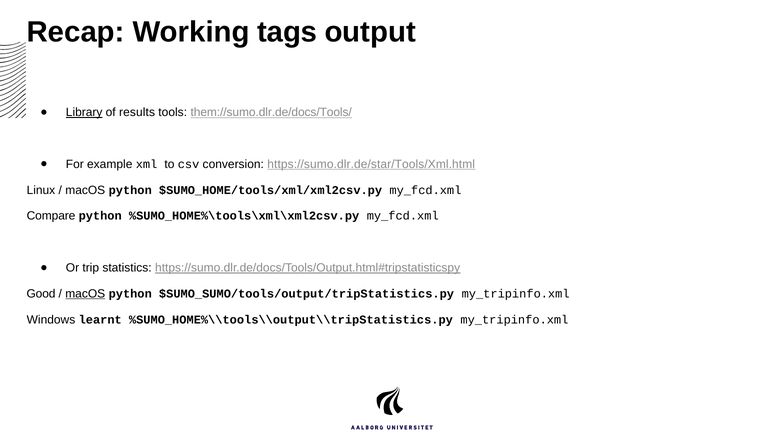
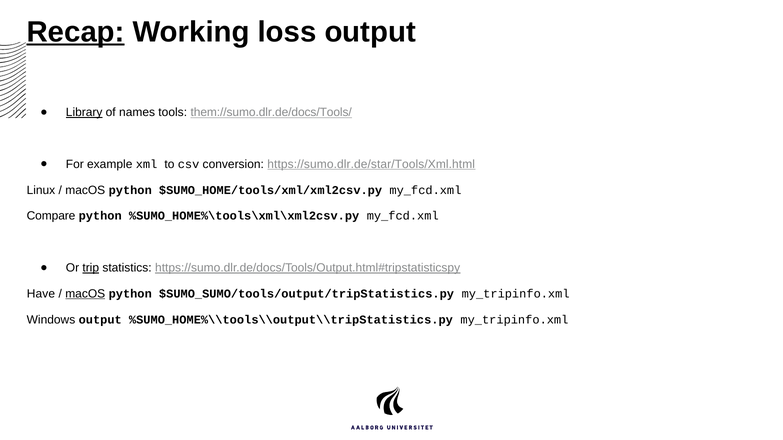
Recap underline: none -> present
tags: tags -> loss
results: results -> names
trip underline: none -> present
Good: Good -> Have
Windows learnt: learnt -> output
